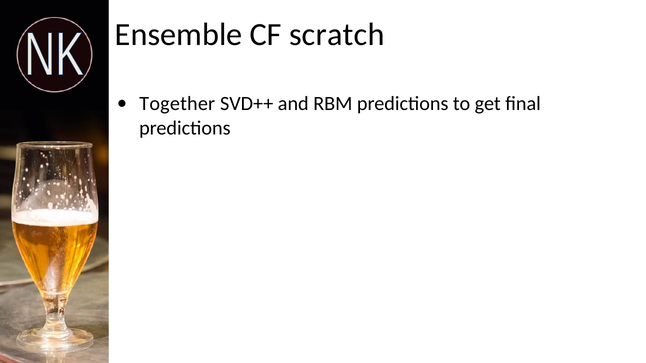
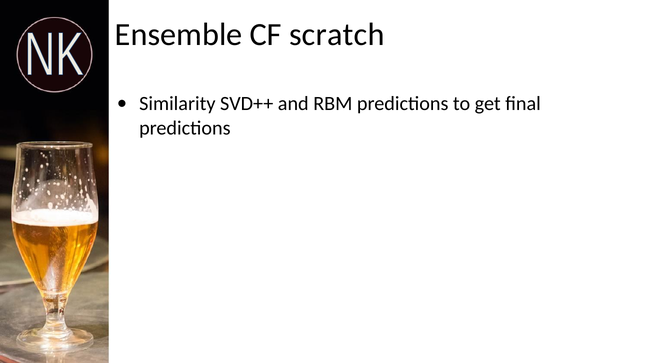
Together: Together -> Similarity
